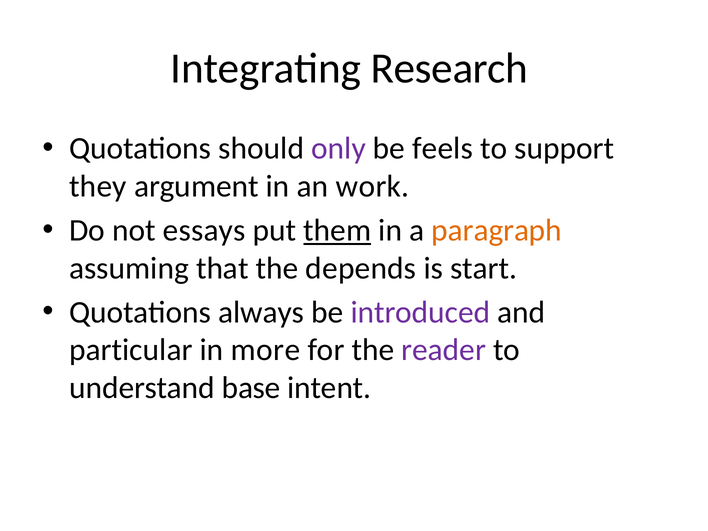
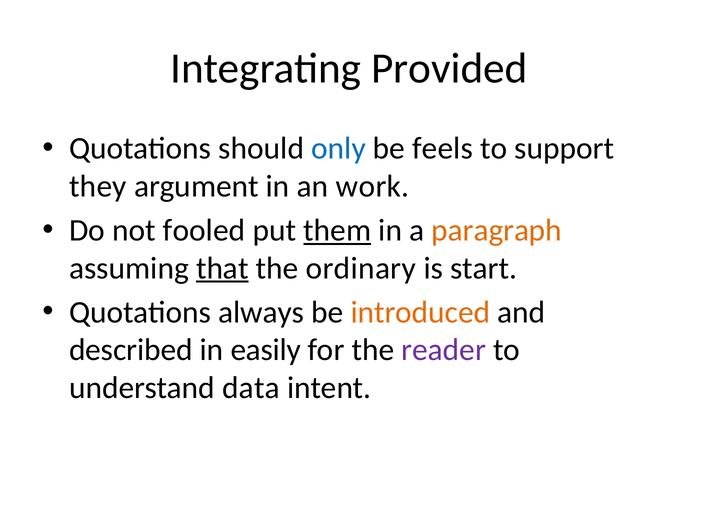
Research: Research -> Provided
only colour: purple -> blue
essays: essays -> fooled
that underline: none -> present
depends: depends -> ordinary
introduced colour: purple -> orange
particular: particular -> described
more: more -> easily
base: base -> data
